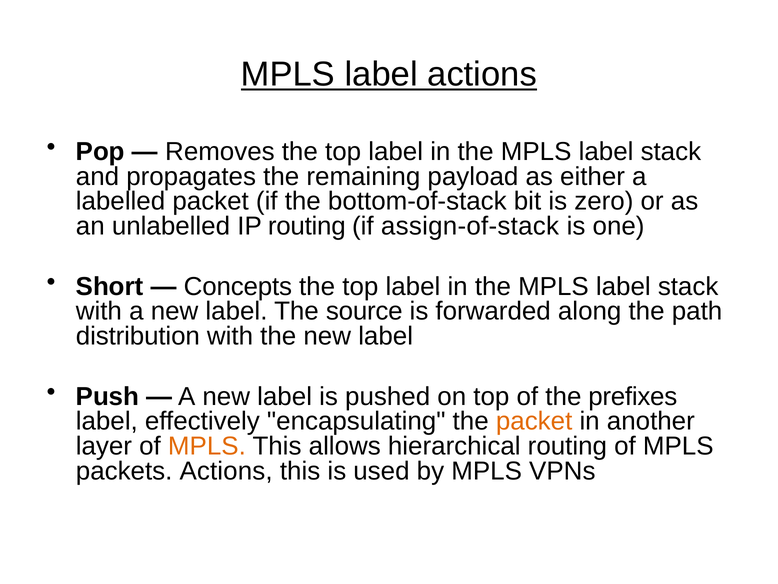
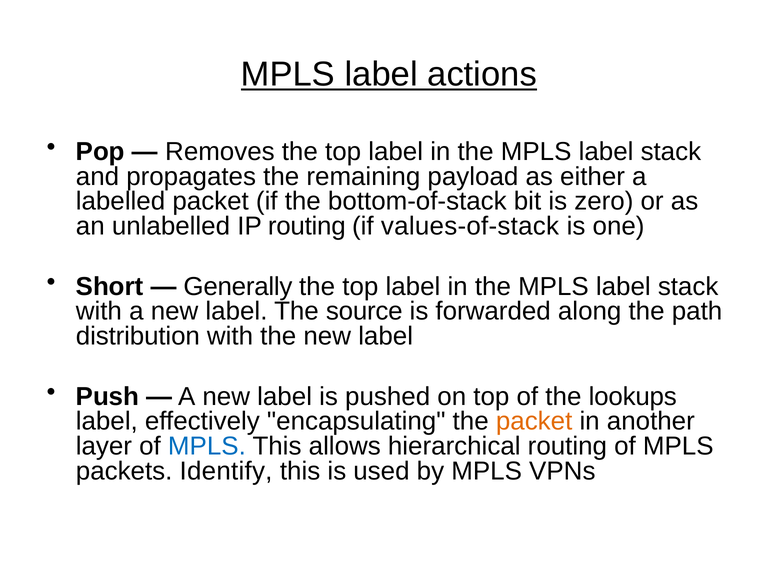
assign-of-stack: assign-of-stack -> values-of-stack
Concepts: Concepts -> Generally
prefixes: prefixes -> lookups
MPLS at (207, 446) colour: orange -> blue
packets Actions: Actions -> Identify
